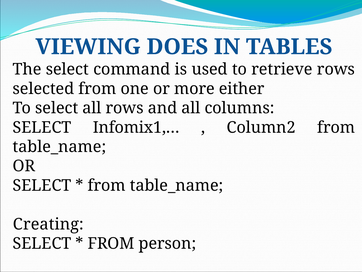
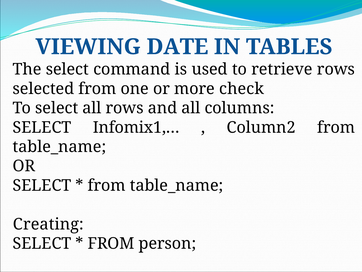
DOES: DOES -> DATE
either: either -> check
